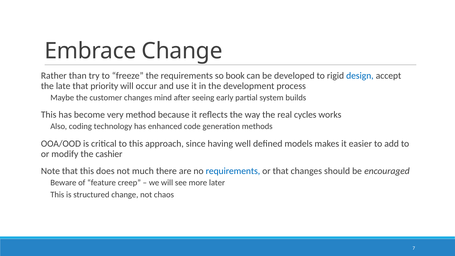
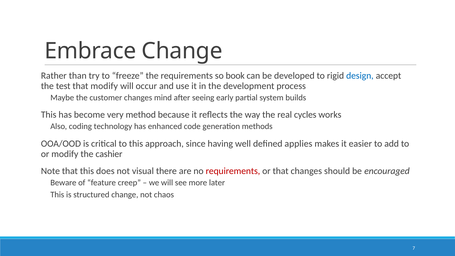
late: late -> test
that priority: priority -> modify
models: models -> applies
much: much -> visual
requirements at (233, 171) colour: blue -> red
